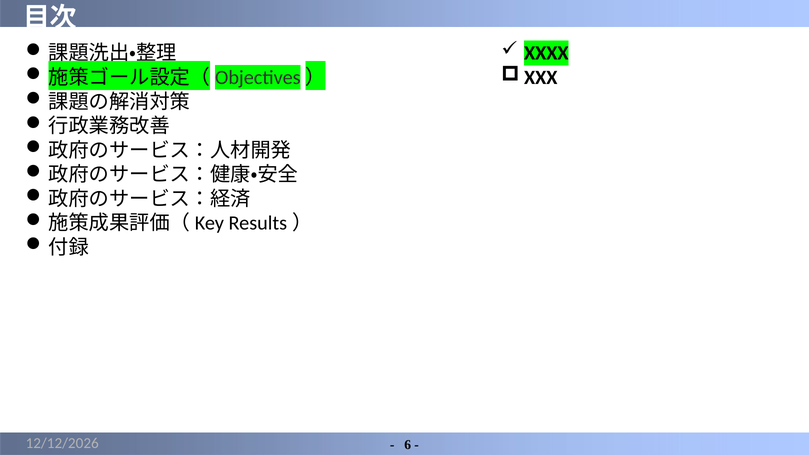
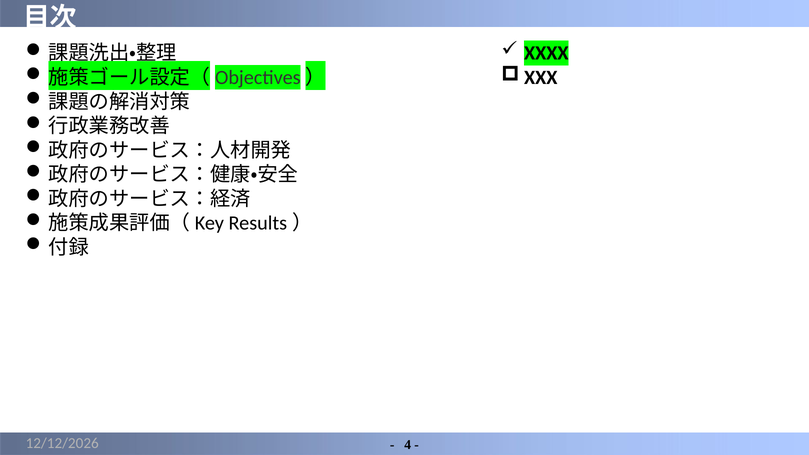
6: 6 -> 4
